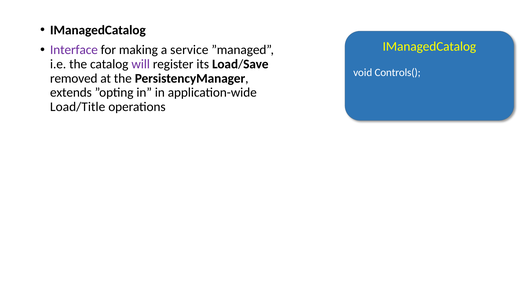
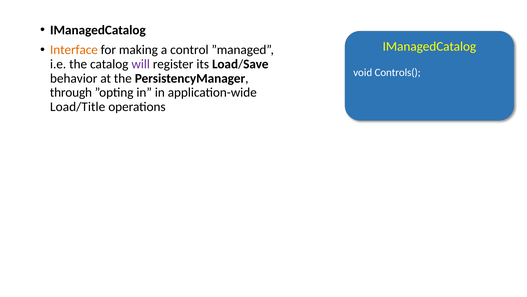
Interface colour: purple -> orange
service: service -> control
removed: removed -> behavior
extends: extends -> through
